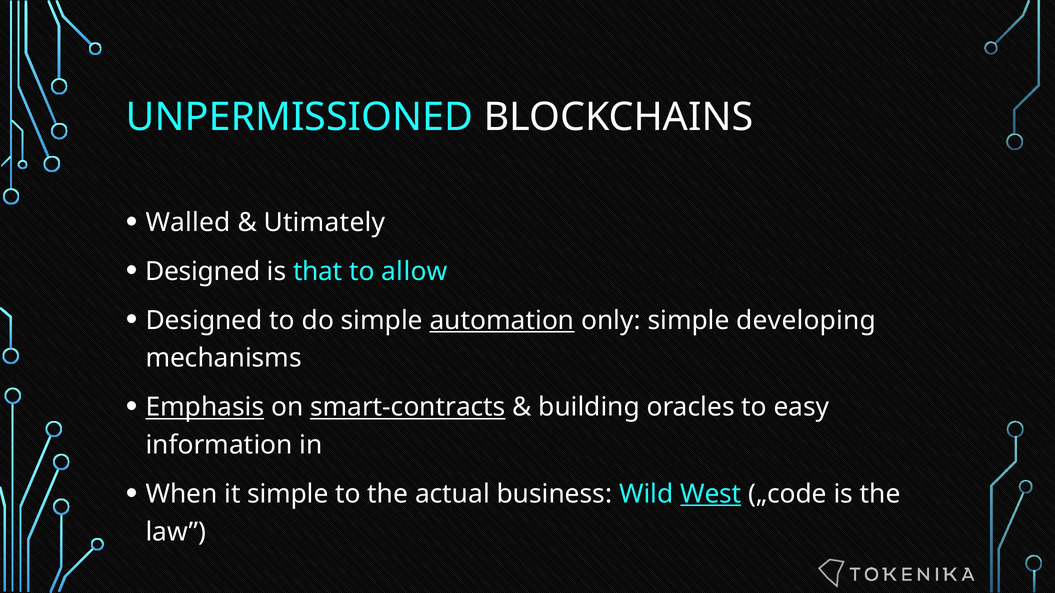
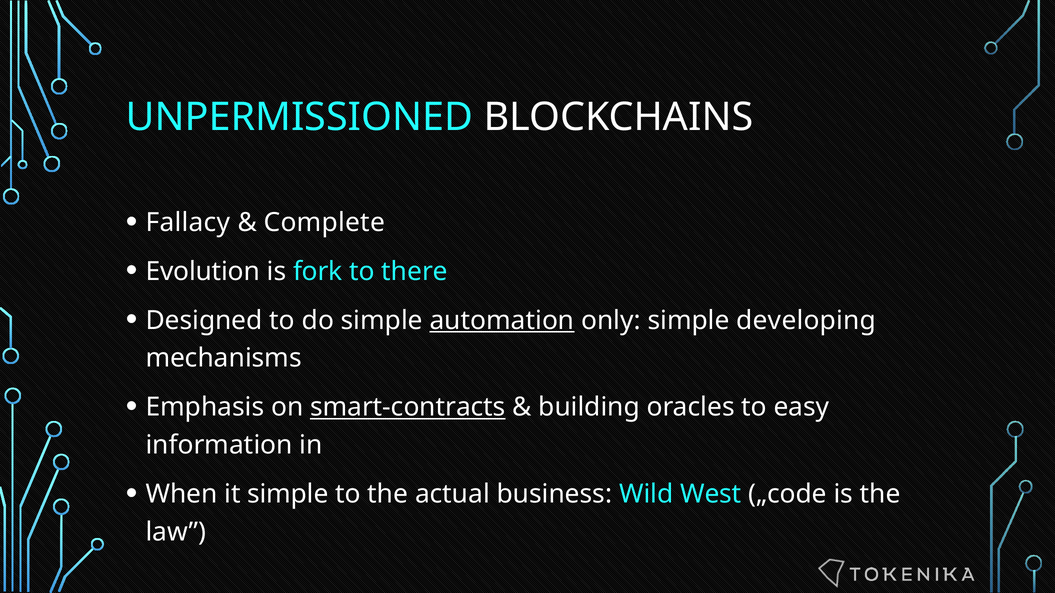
Walled: Walled -> Fallacy
Utimately: Utimately -> Complete
Designed at (203, 272): Designed -> Evolution
that: that -> fork
allow: allow -> there
Emphasis underline: present -> none
West underline: present -> none
